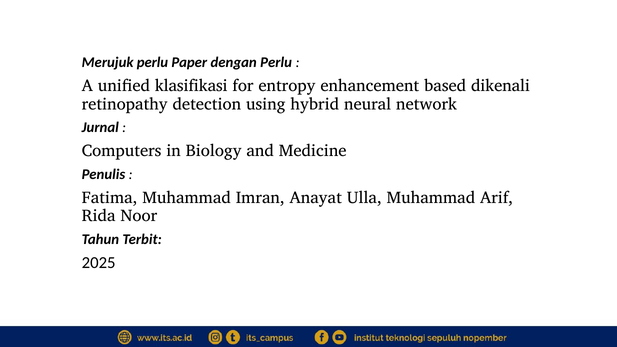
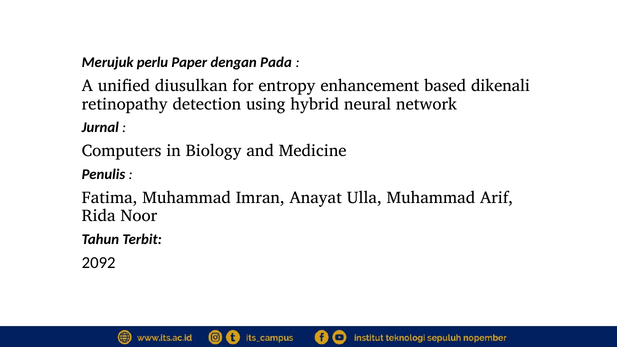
dengan Perlu: Perlu -> Pada
klasifikasi: klasifikasi -> diusulkan
2025: 2025 -> 2092
